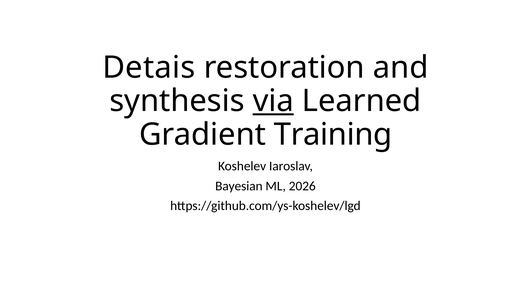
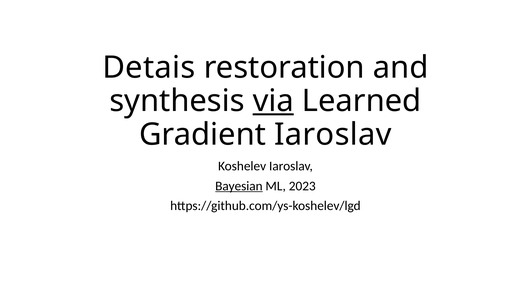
Gradient Training: Training -> Iaroslav
Bayesian underline: none -> present
2026: 2026 -> 2023
